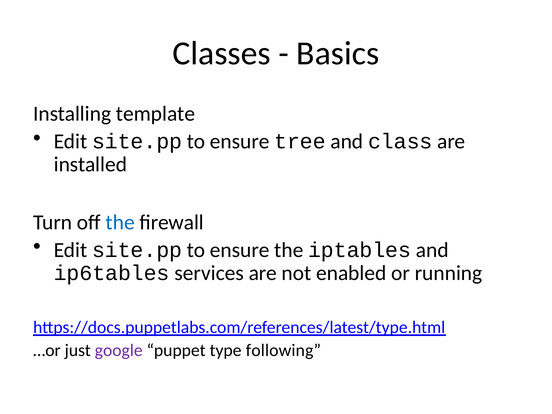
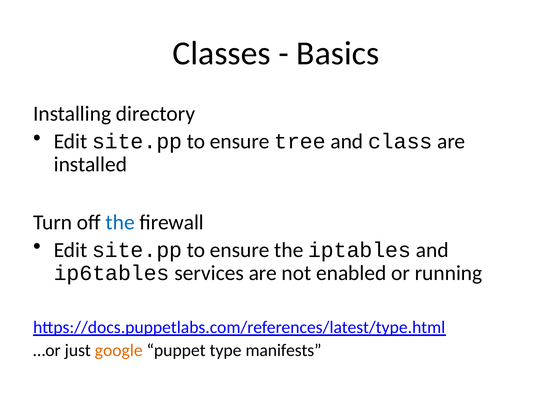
template: template -> directory
google colour: purple -> orange
following: following -> manifests
